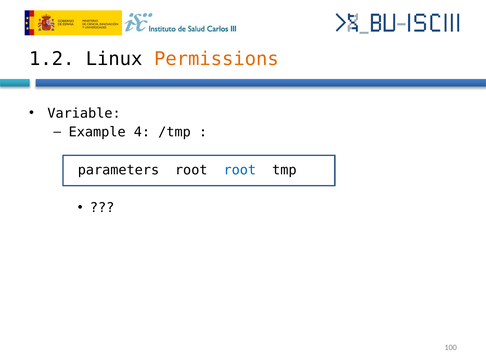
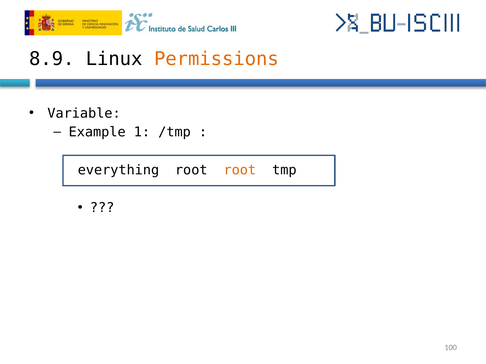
1.2: 1.2 -> 8.9
4: 4 -> 1
parameters: parameters -> everything
root at (240, 170) colour: blue -> orange
